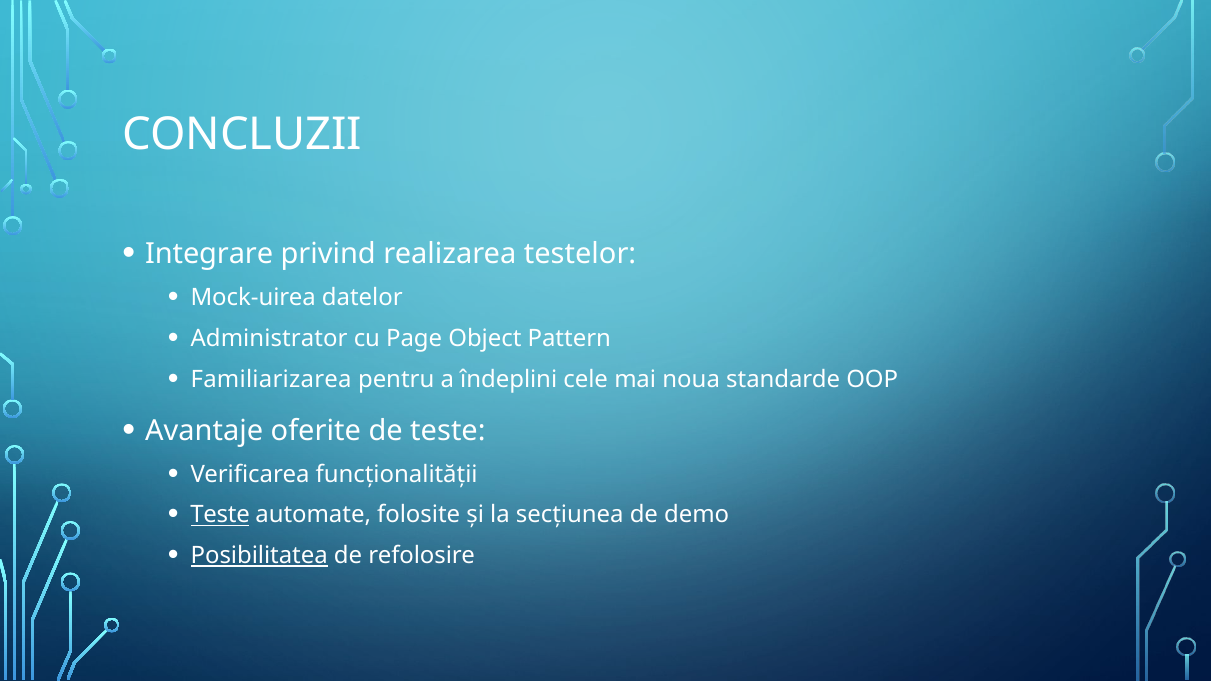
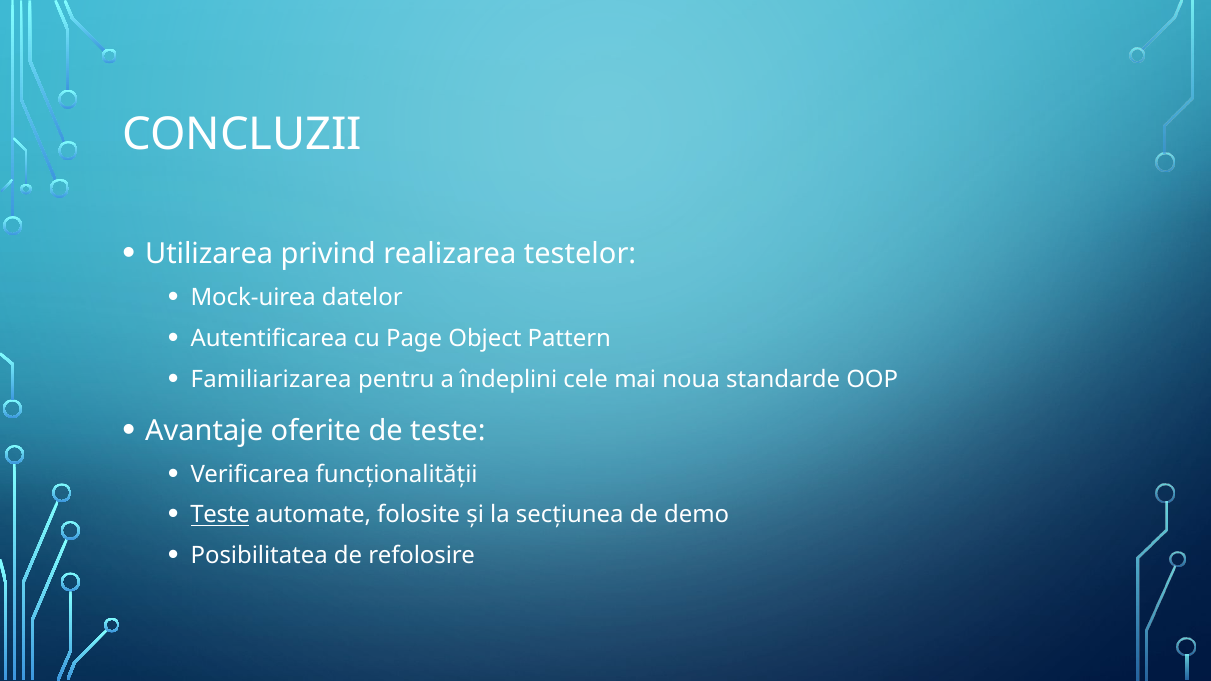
Integrare: Integrare -> Utilizarea
Administrator: Administrator -> Autentificarea
Posibilitatea underline: present -> none
